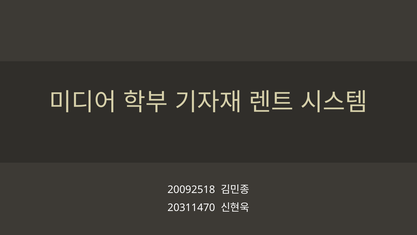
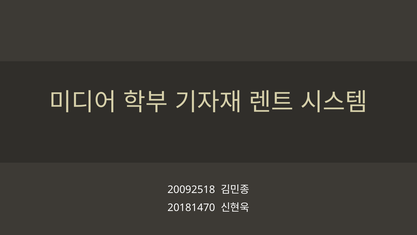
20311470: 20311470 -> 20181470
